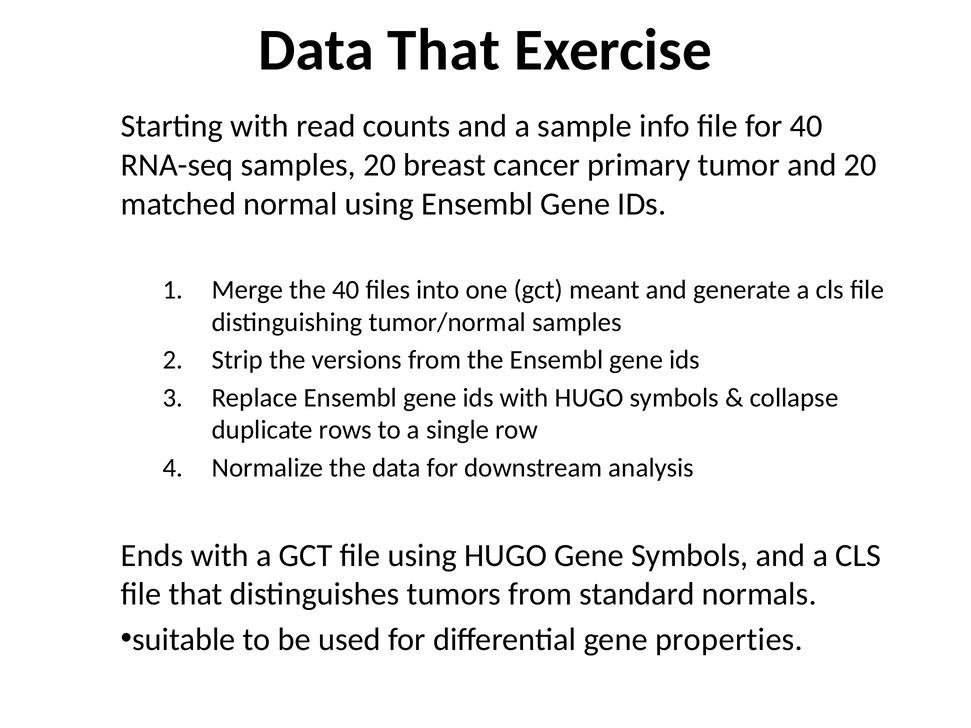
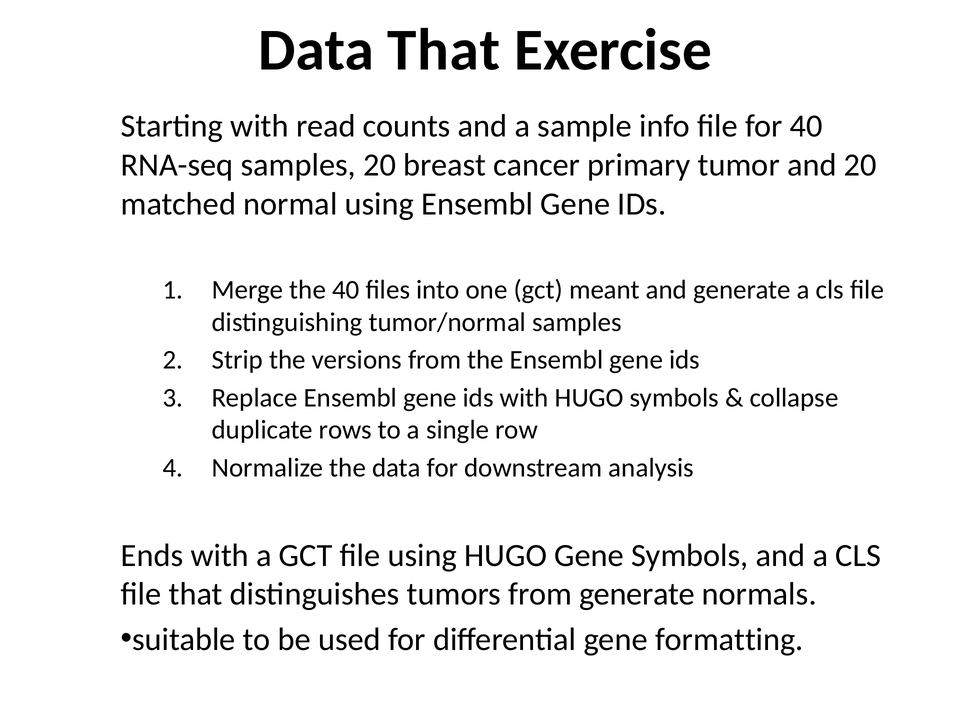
from standard: standard -> generate
properties: properties -> formatting
